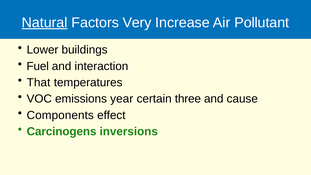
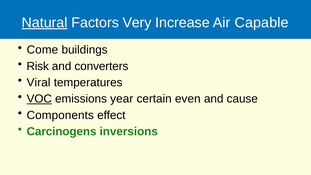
Pollutant: Pollutant -> Capable
Lower: Lower -> Come
Fuel: Fuel -> Risk
interaction: interaction -> converters
That: That -> Viral
VOC underline: none -> present
three: three -> even
